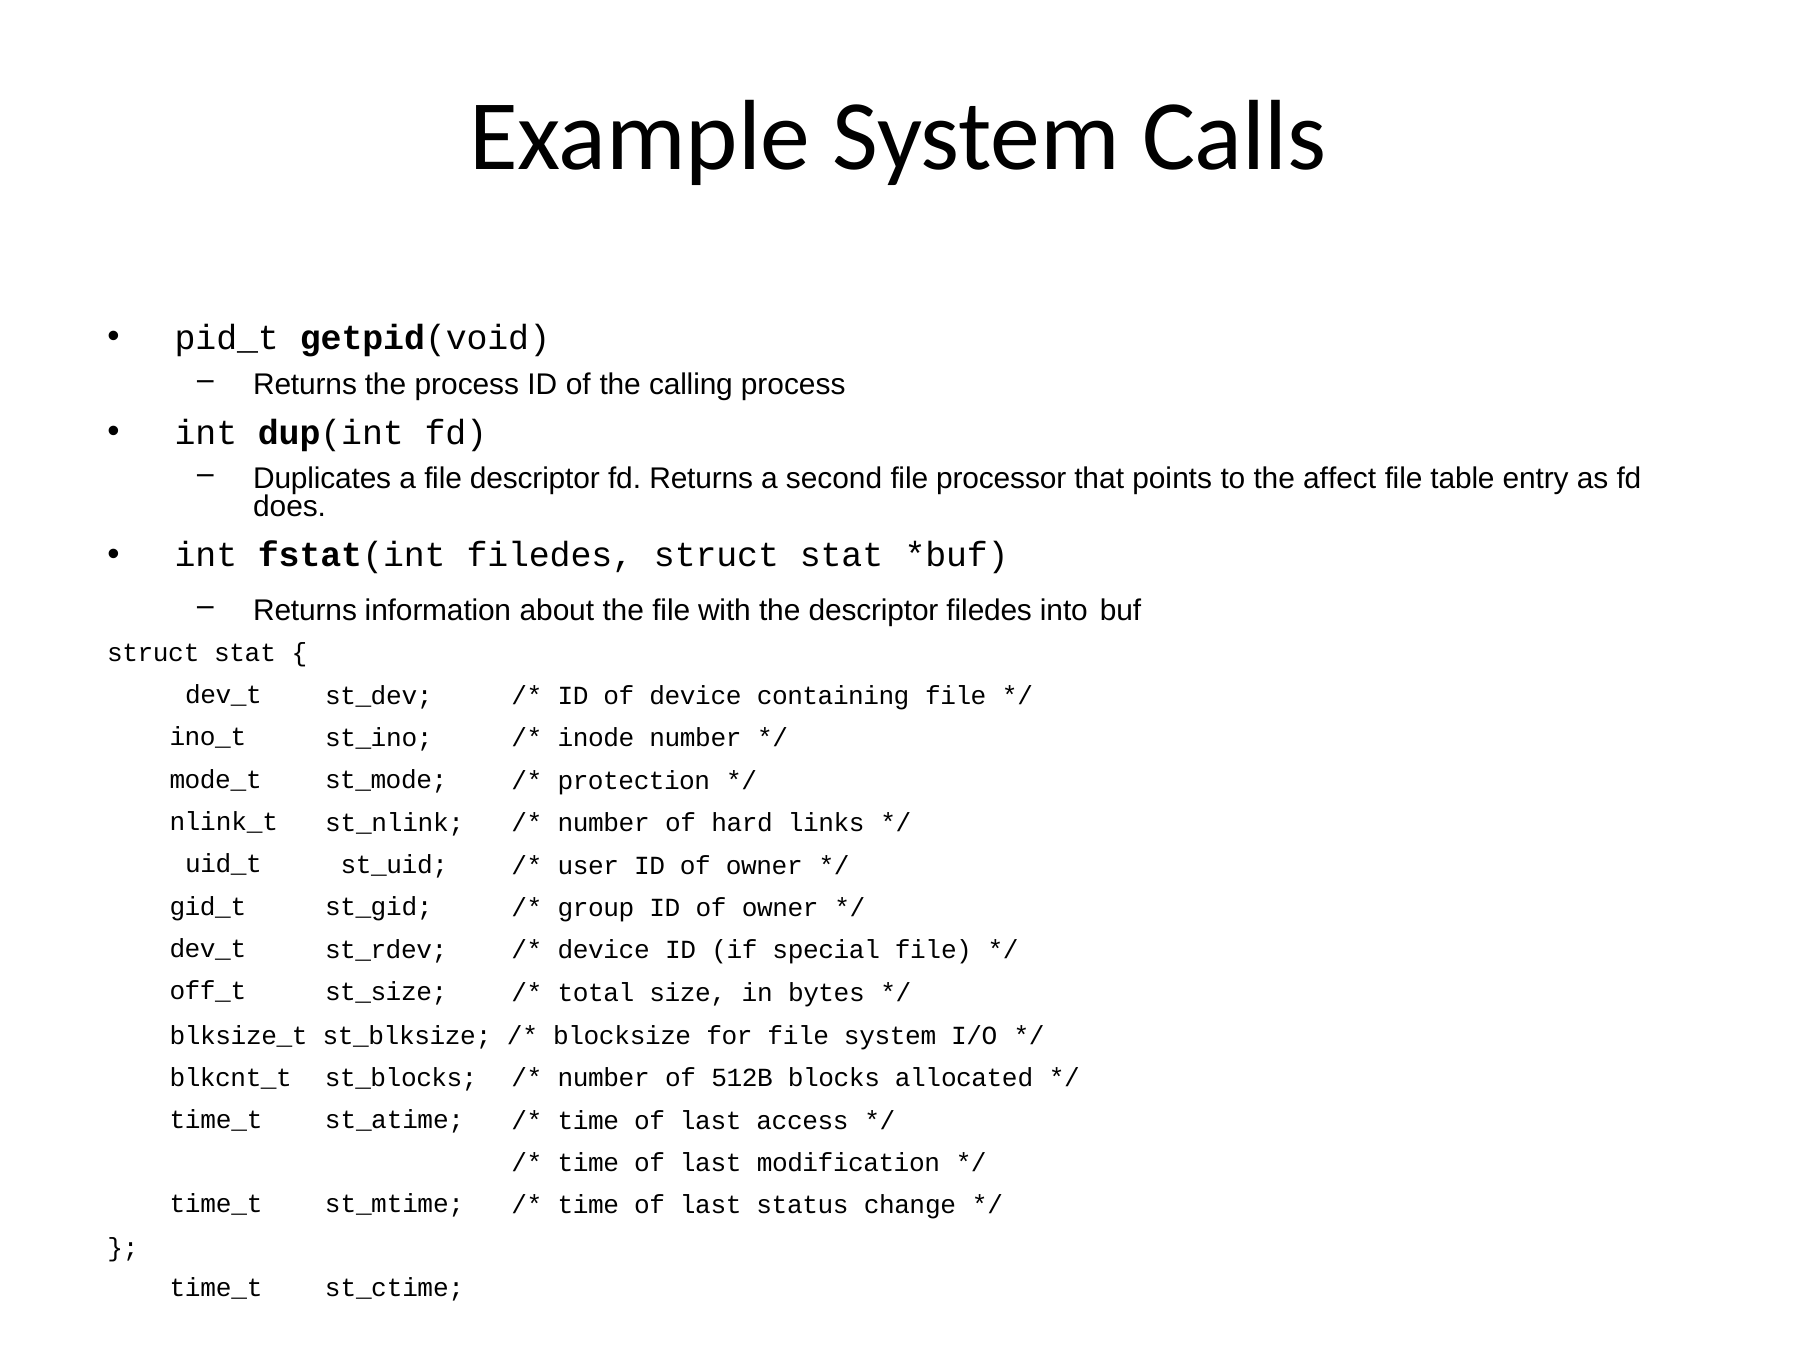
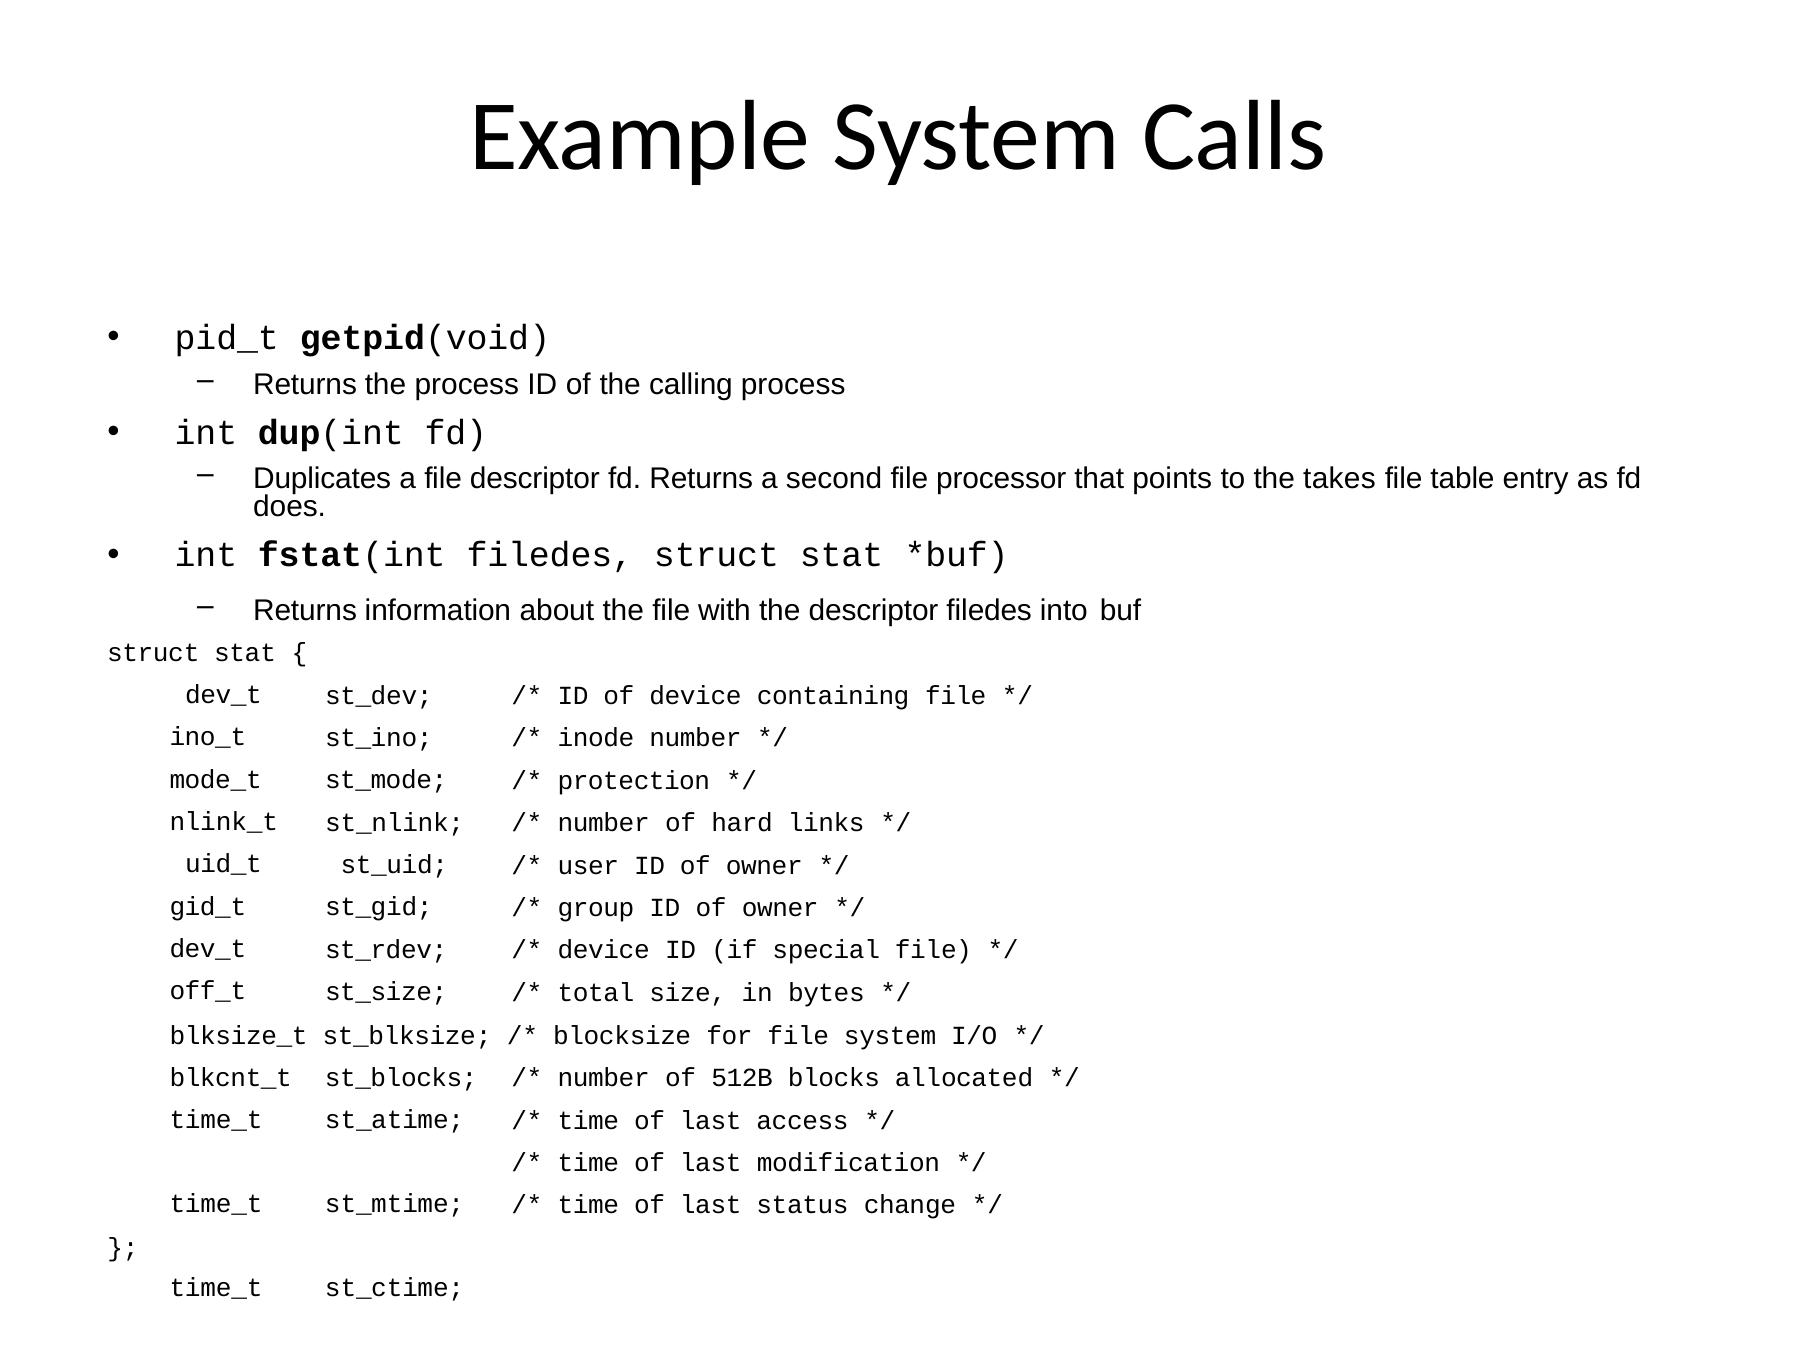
affect: affect -> takes
